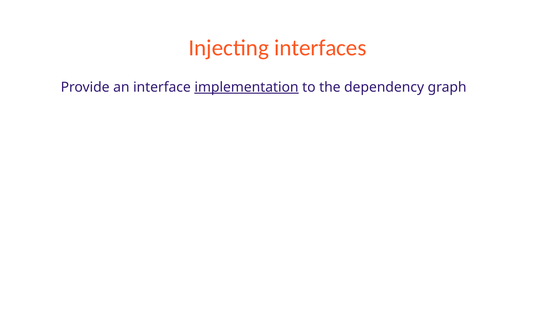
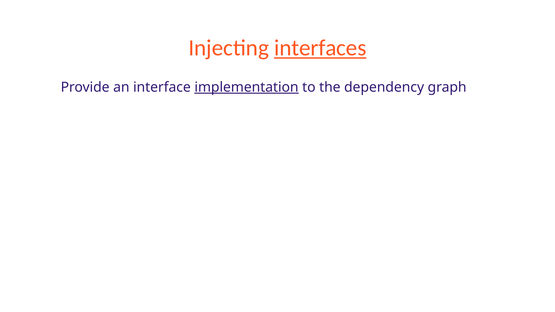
interfaces underline: none -> present
